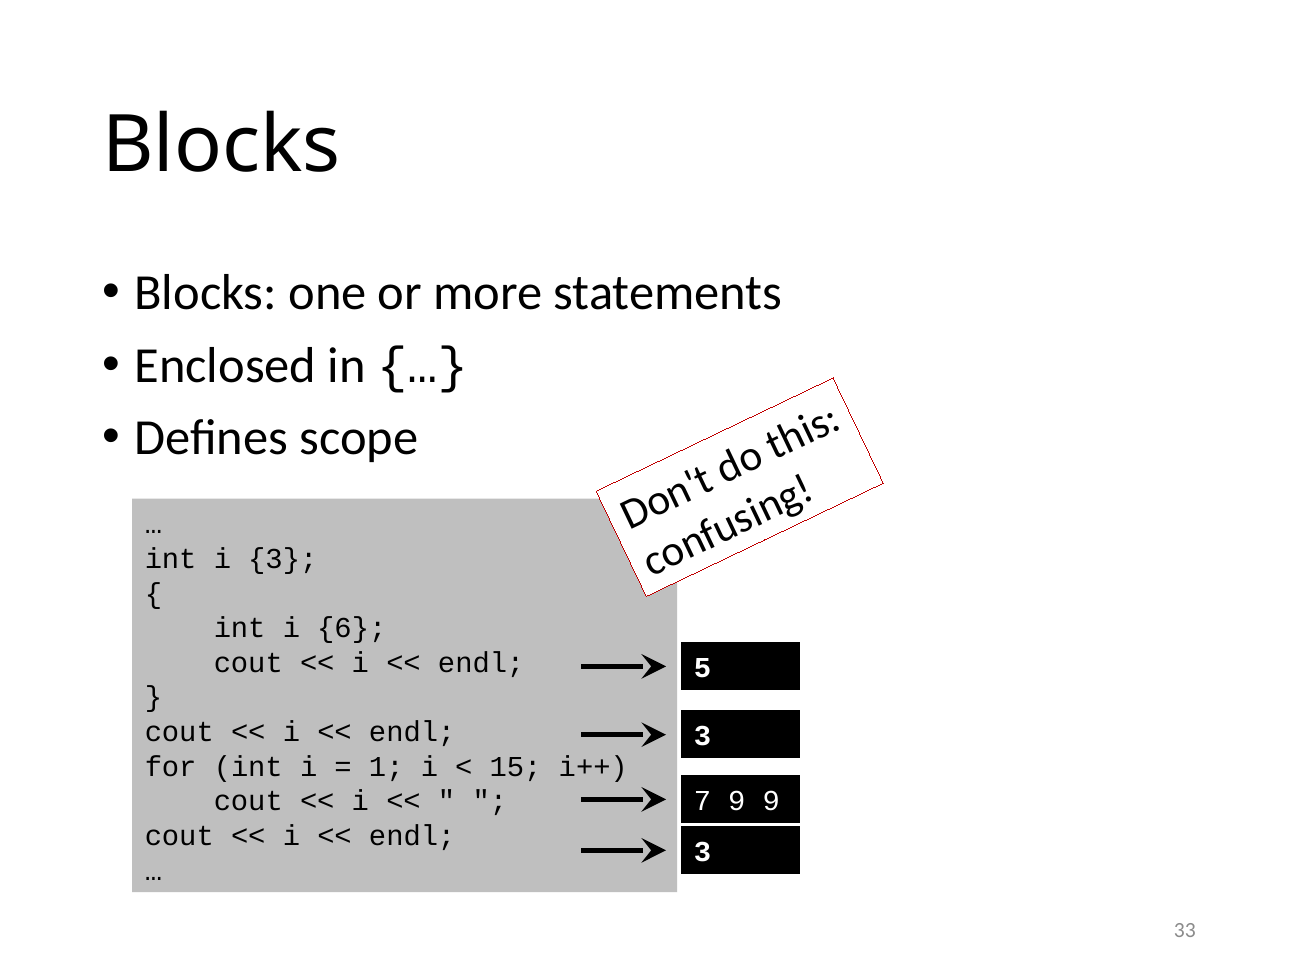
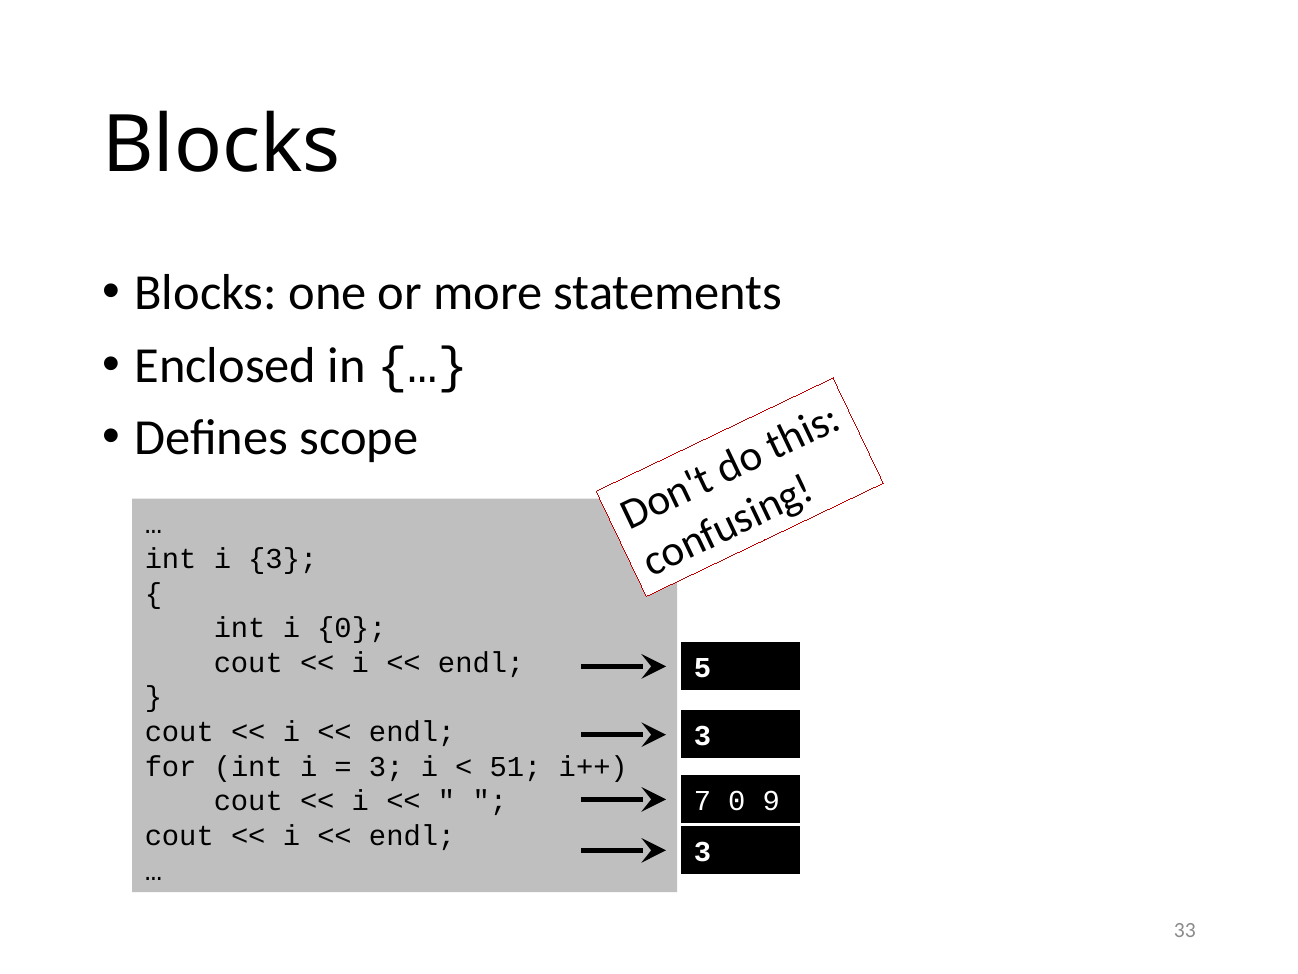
i 6: 6 -> 0
1 at (386, 766): 1 -> 3
15: 15 -> 51
7 9: 9 -> 0
